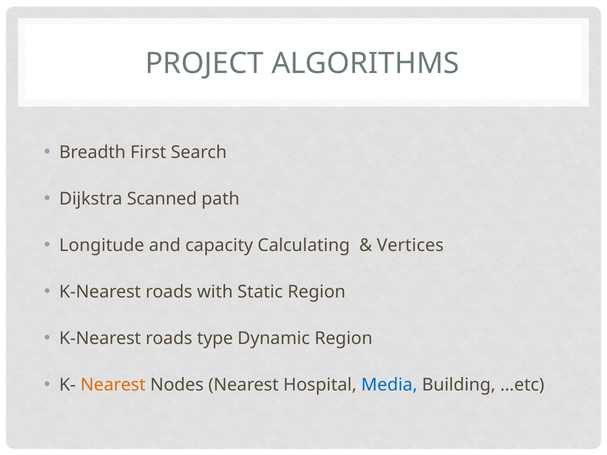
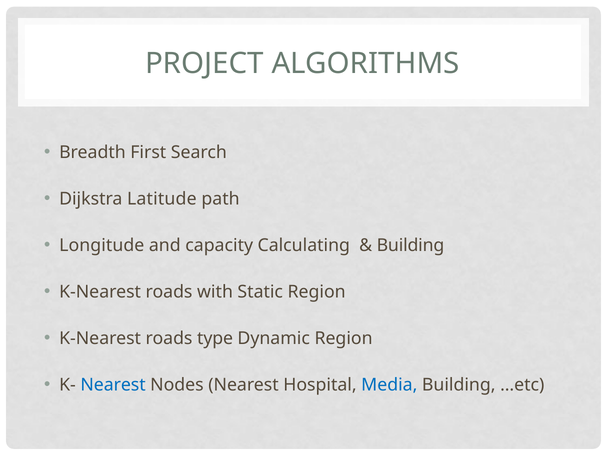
Scanned: Scanned -> Latitude
Vertices at (410, 246): Vertices -> Building
Nearest at (113, 385) colour: orange -> blue
